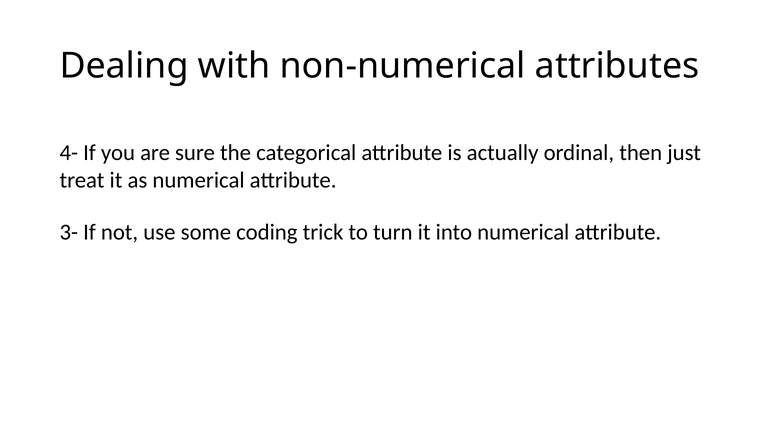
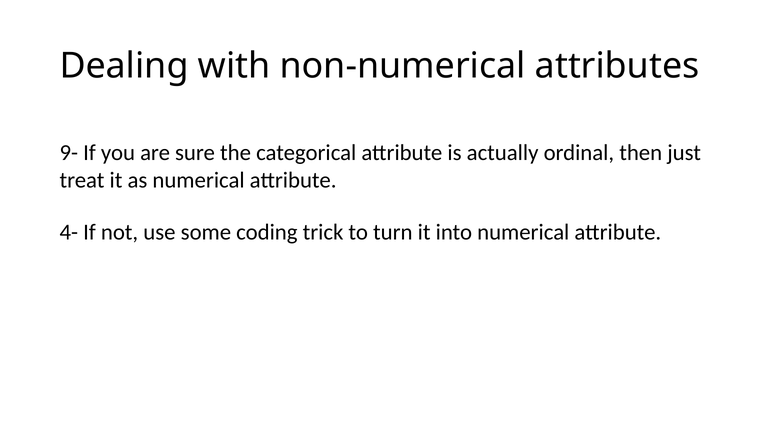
4-: 4- -> 9-
3-: 3- -> 4-
